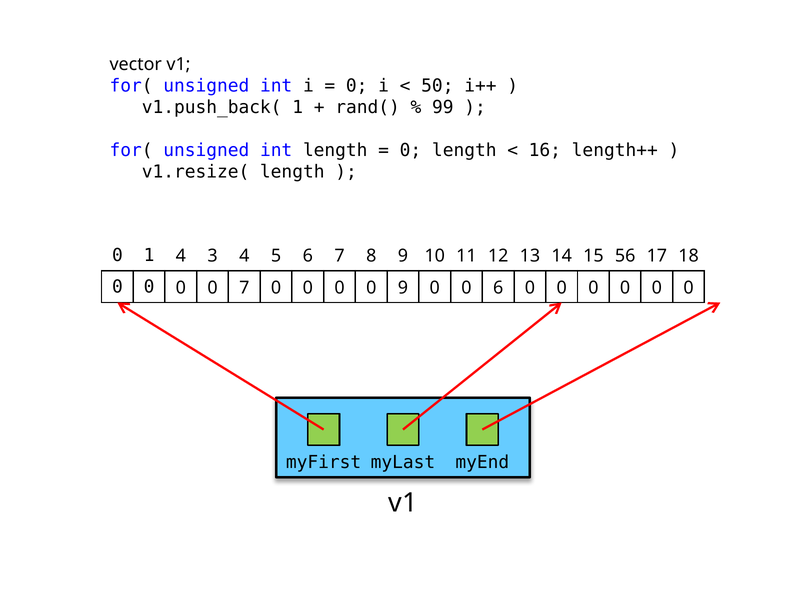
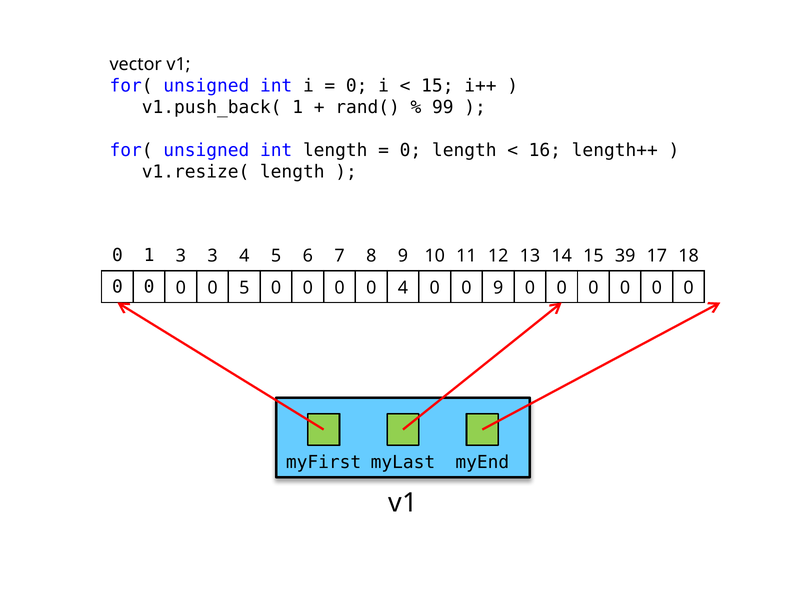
50 at (437, 86): 50 -> 15
1 4: 4 -> 3
56: 56 -> 39
0 7: 7 -> 5
0 9: 9 -> 4
0 6: 6 -> 9
